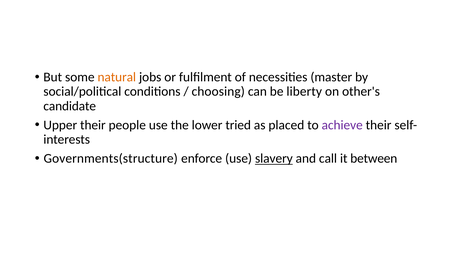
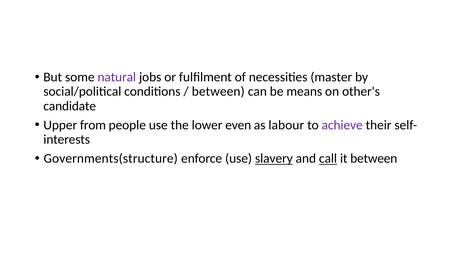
natural colour: orange -> purple
choosing at (218, 92): choosing -> between
liberty: liberty -> means
Upper their: their -> from
tried: tried -> even
placed: placed -> labour
call underline: none -> present
